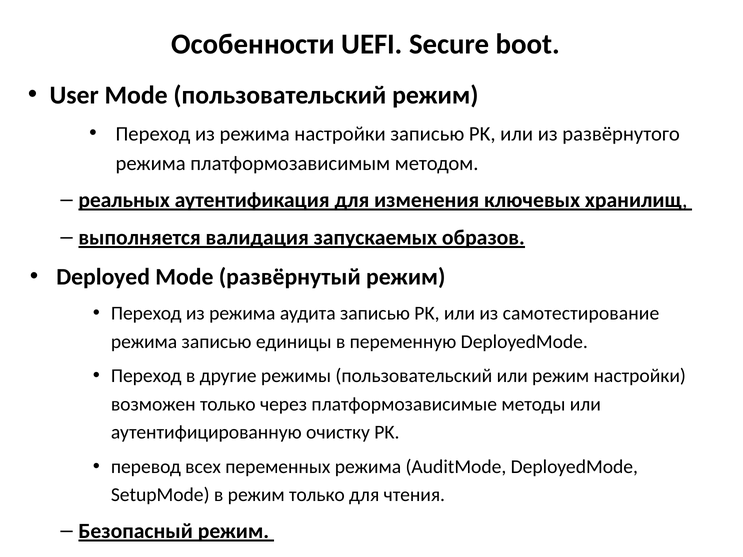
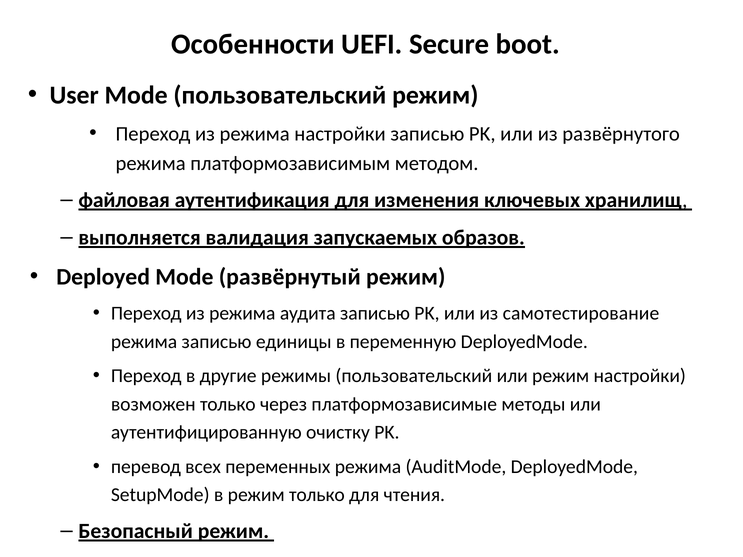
реальных: реальных -> файловая
